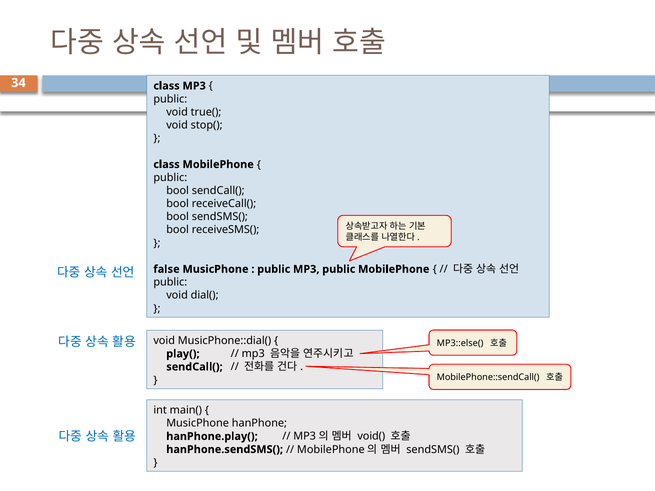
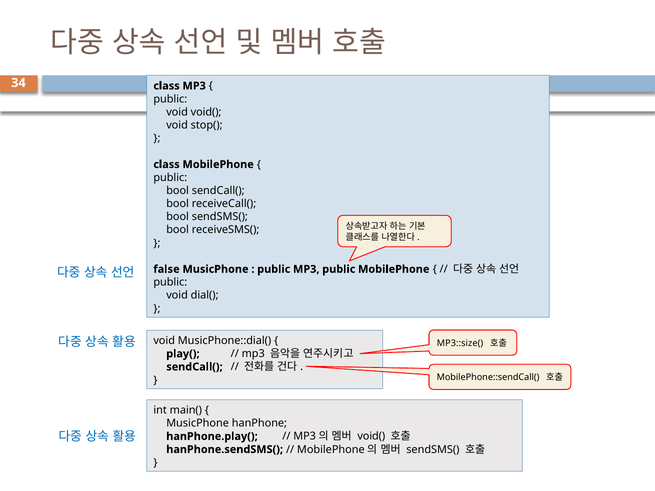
void true(: true( -> void(
MP3::else(: MP3::else( -> MP3::size(
